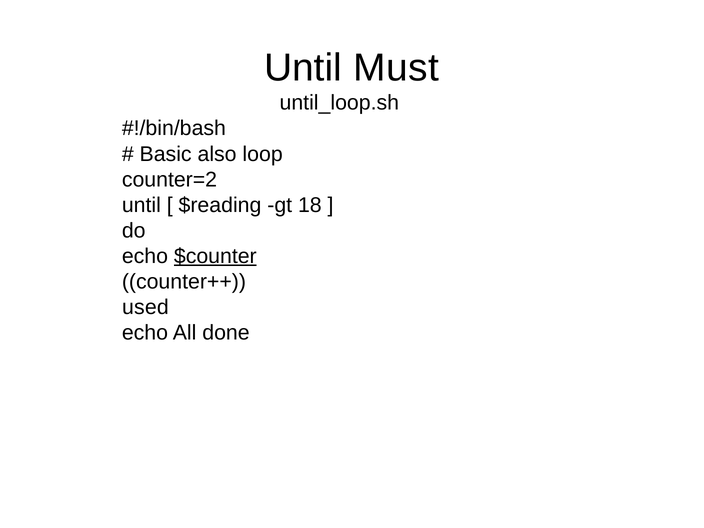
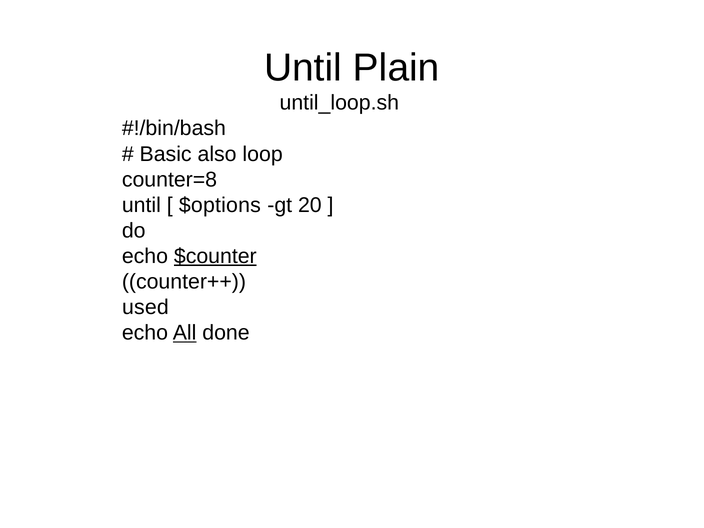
Must: Must -> Plain
counter=2: counter=2 -> counter=8
$reading: $reading -> $options
18: 18 -> 20
All underline: none -> present
